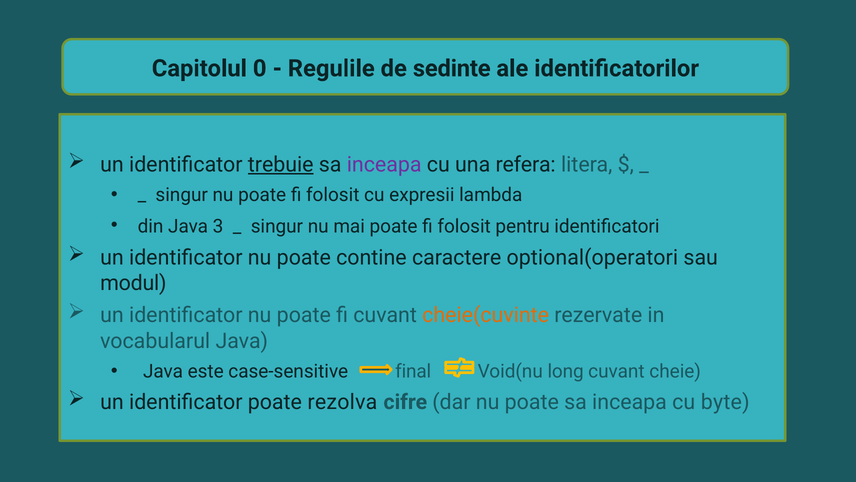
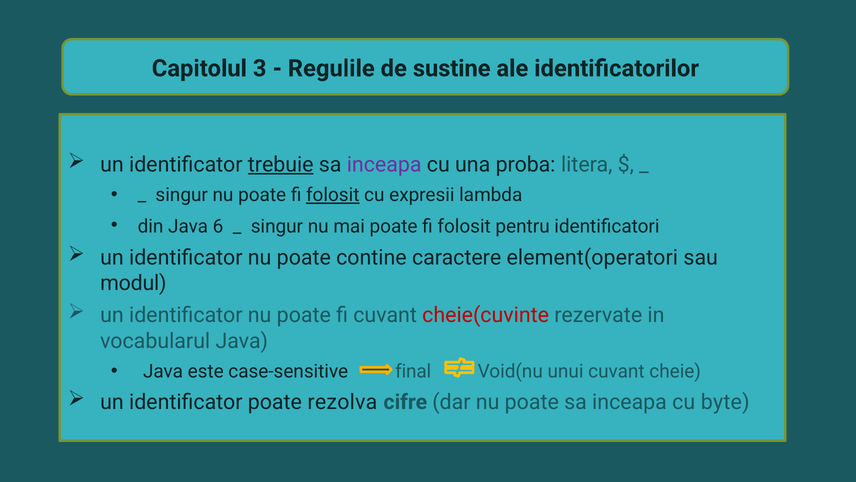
0: 0 -> 3
sedinte: sedinte -> sustine
refera: refera -> proba
folosit at (333, 195) underline: none -> present
3: 3 -> 6
optional(operatori: optional(operatori -> element(operatori
cheie(cuvinte colour: orange -> red
long: long -> unui
